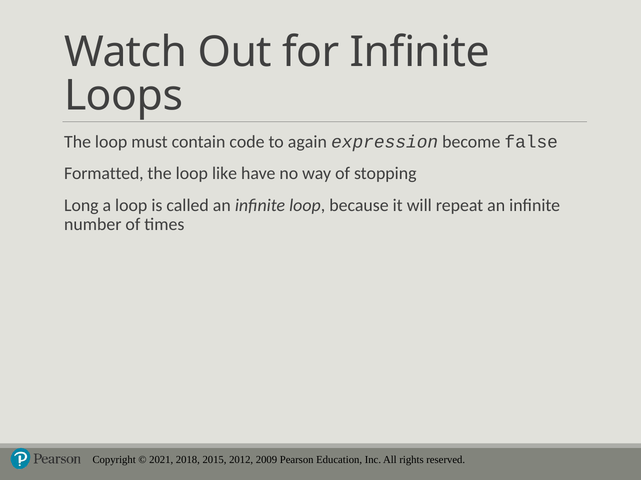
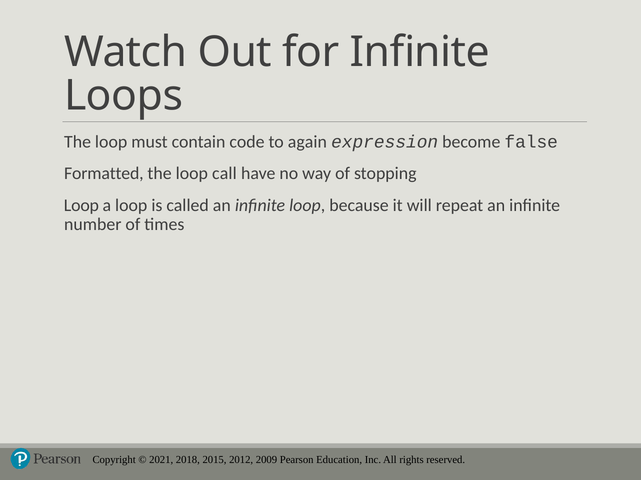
like: like -> call
Long at (81, 205): Long -> Loop
